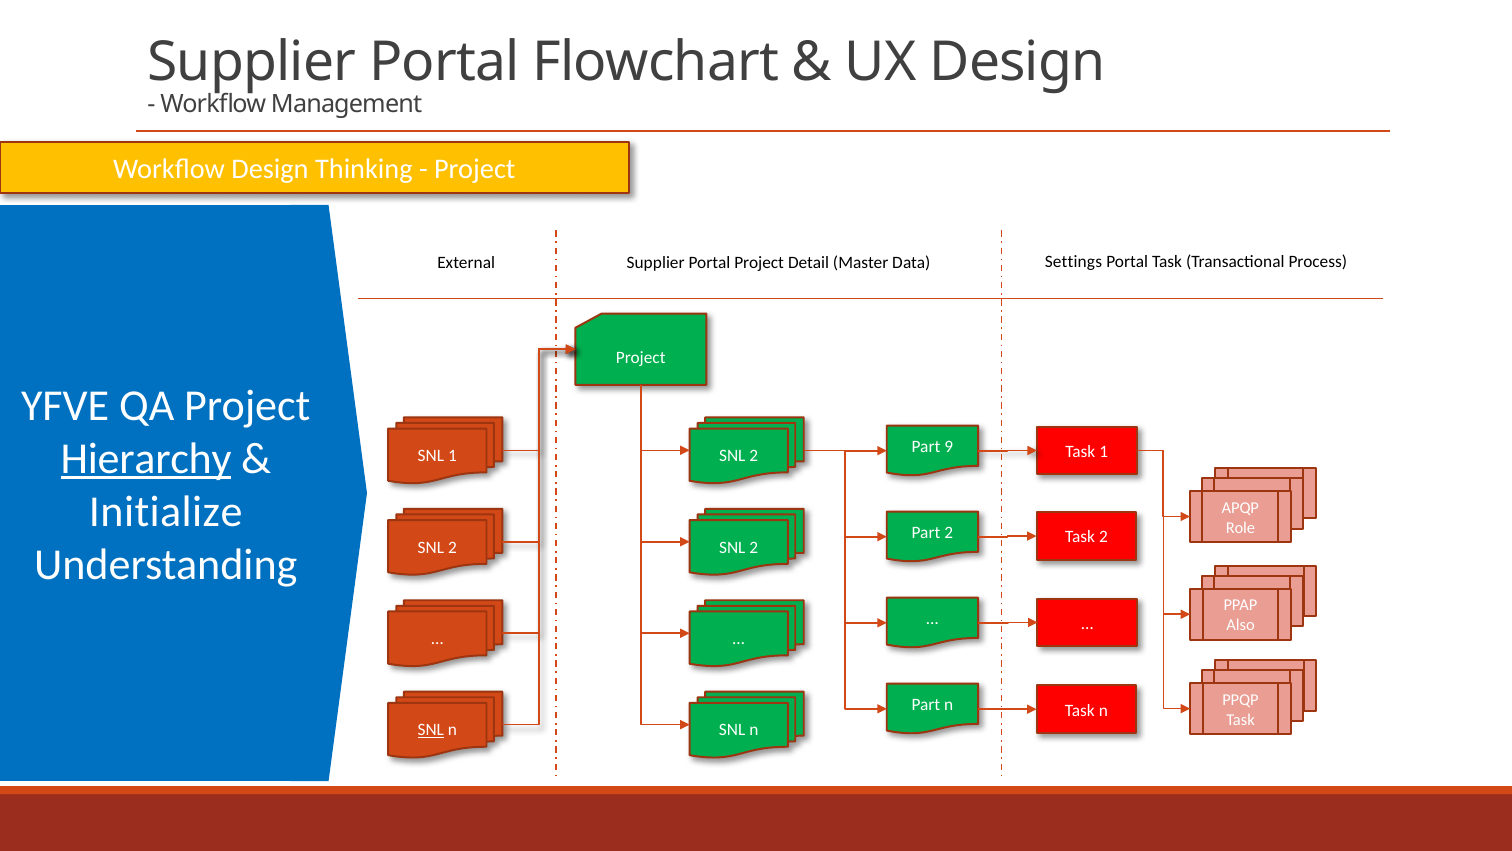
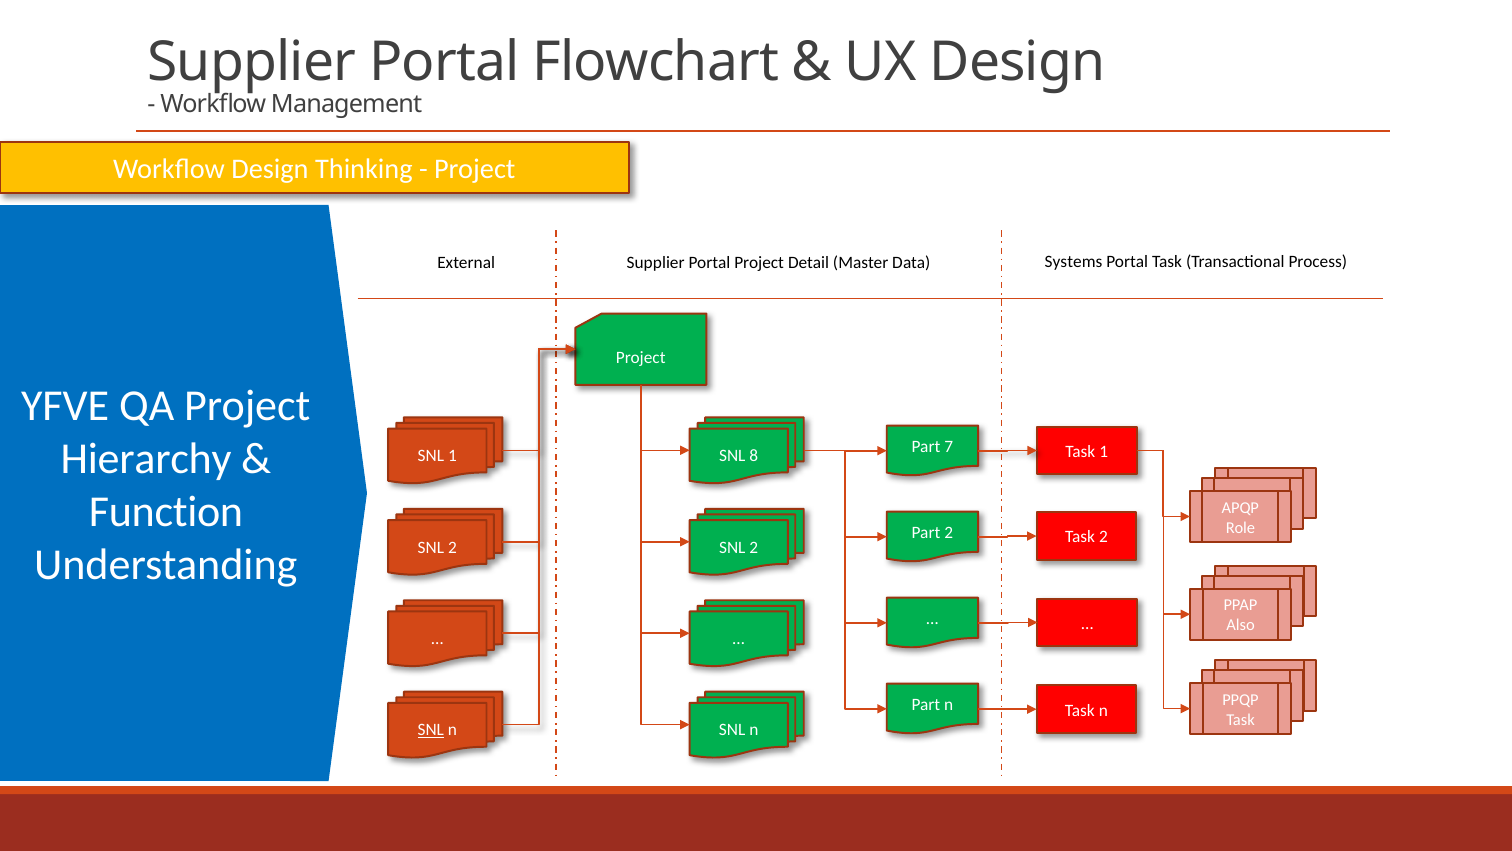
Settings: Settings -> Systems
9: 9 -> 7
Hierarchy underline: present -> none
2 at (754, 456): 2 -> 8
Initialize: Initialize -> Function
